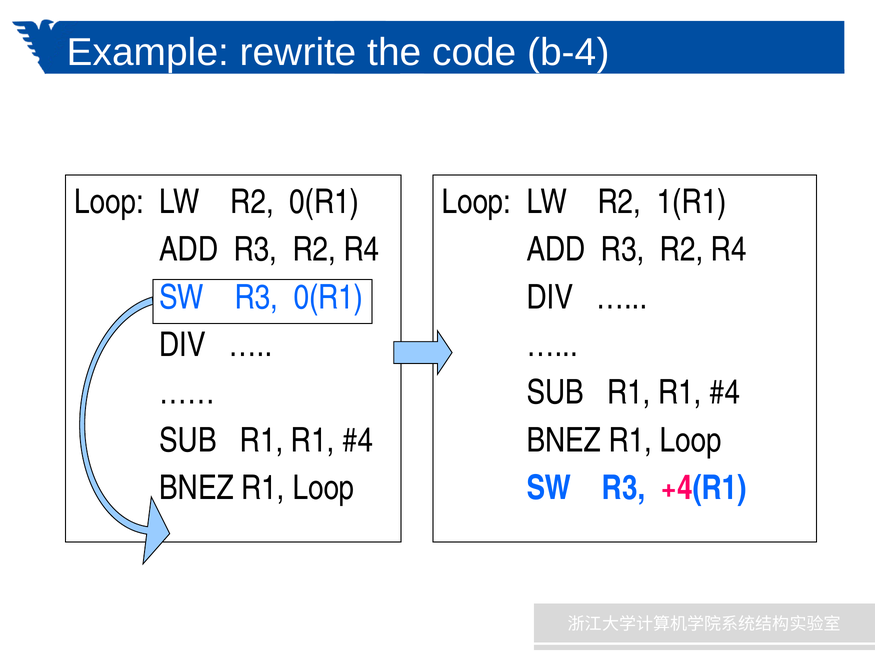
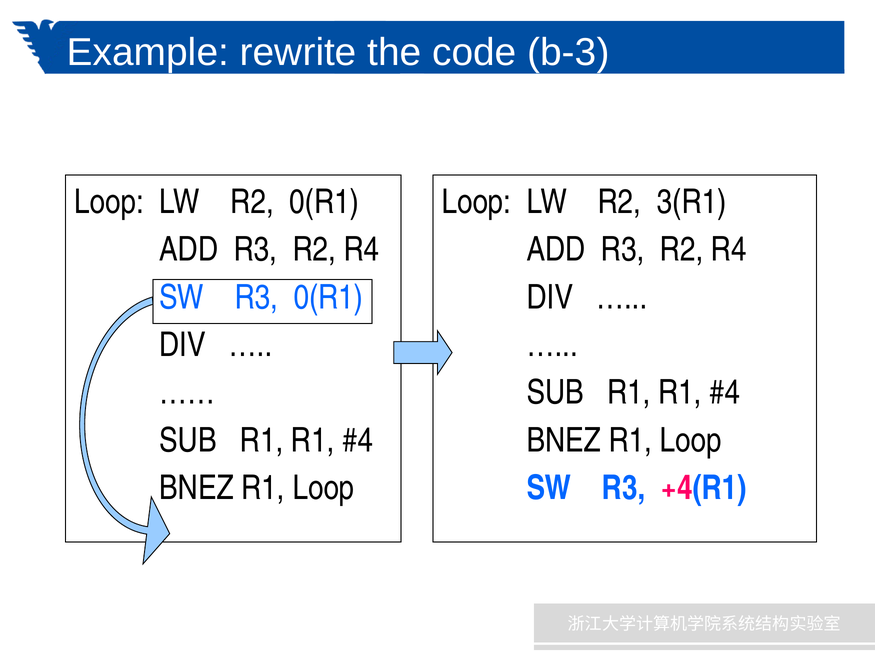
b-4: b-4 -> b-3
1(R1: 1(R1 -> 3(R1
